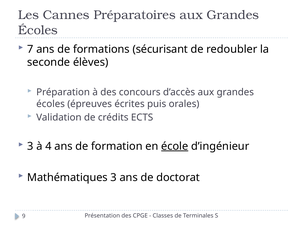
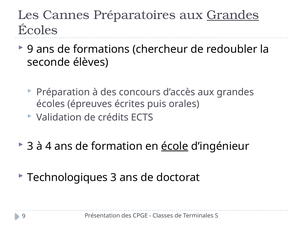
Grandes at (233, 15) underline: none -> present
7 at (30, 49): 7 -> 9
sécurisant: sécurisant -> chercheur
Mathématiques: Mathématiques -> Technologiques
